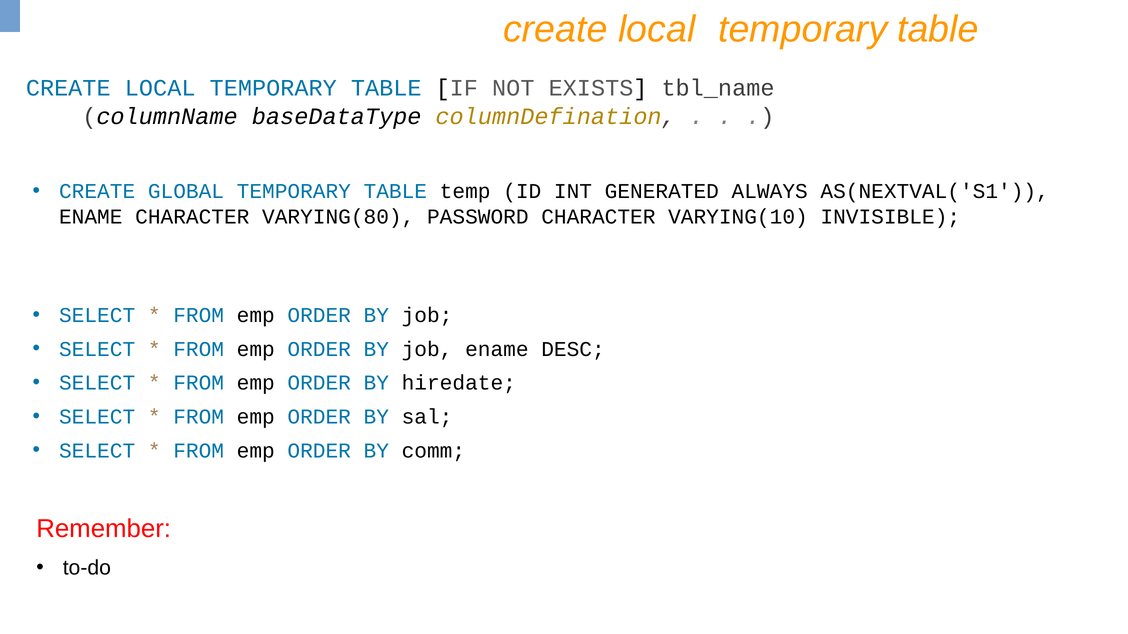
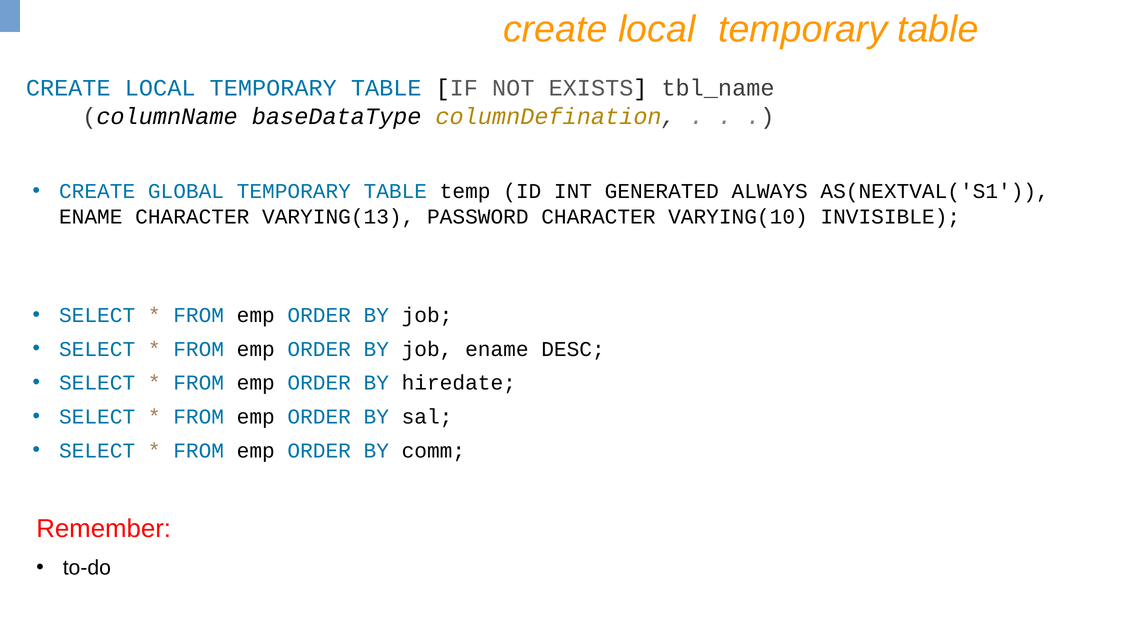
VARYING(80: VARYING(80 -> VARYING(13
